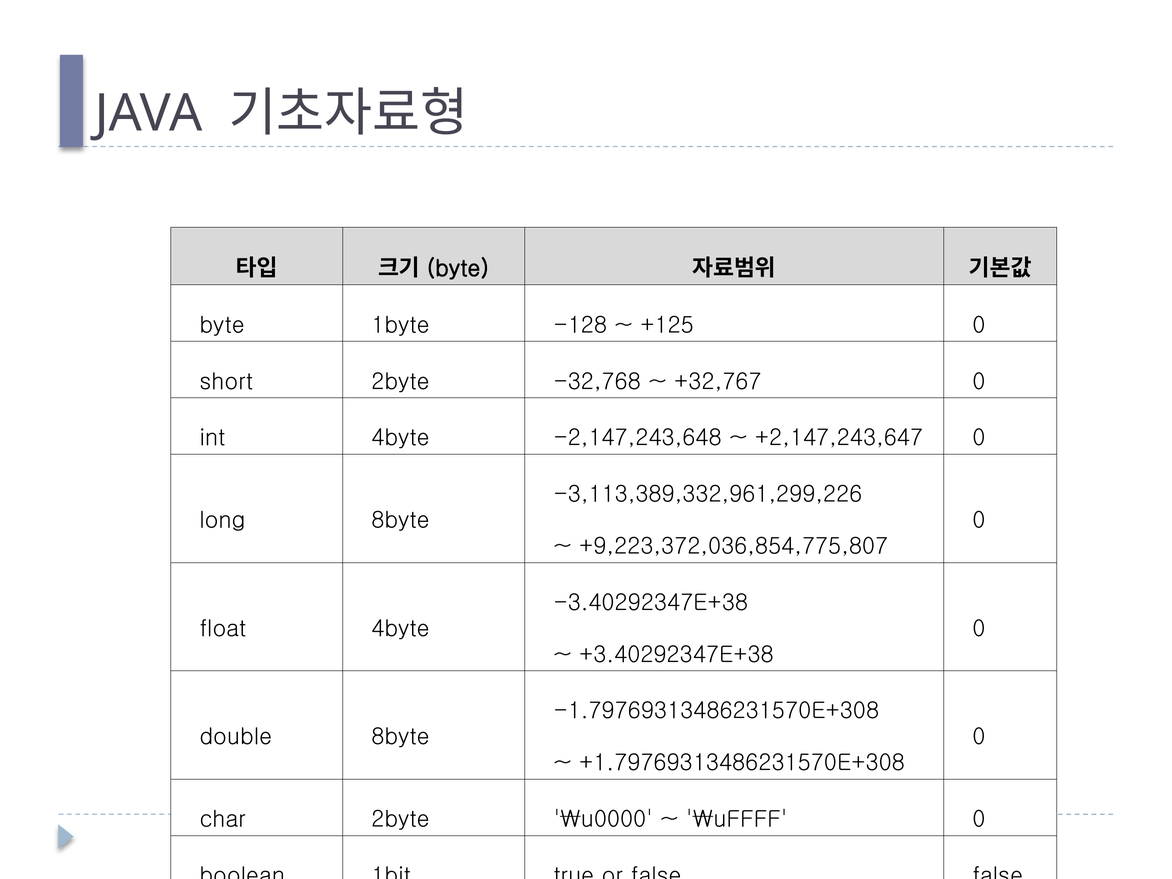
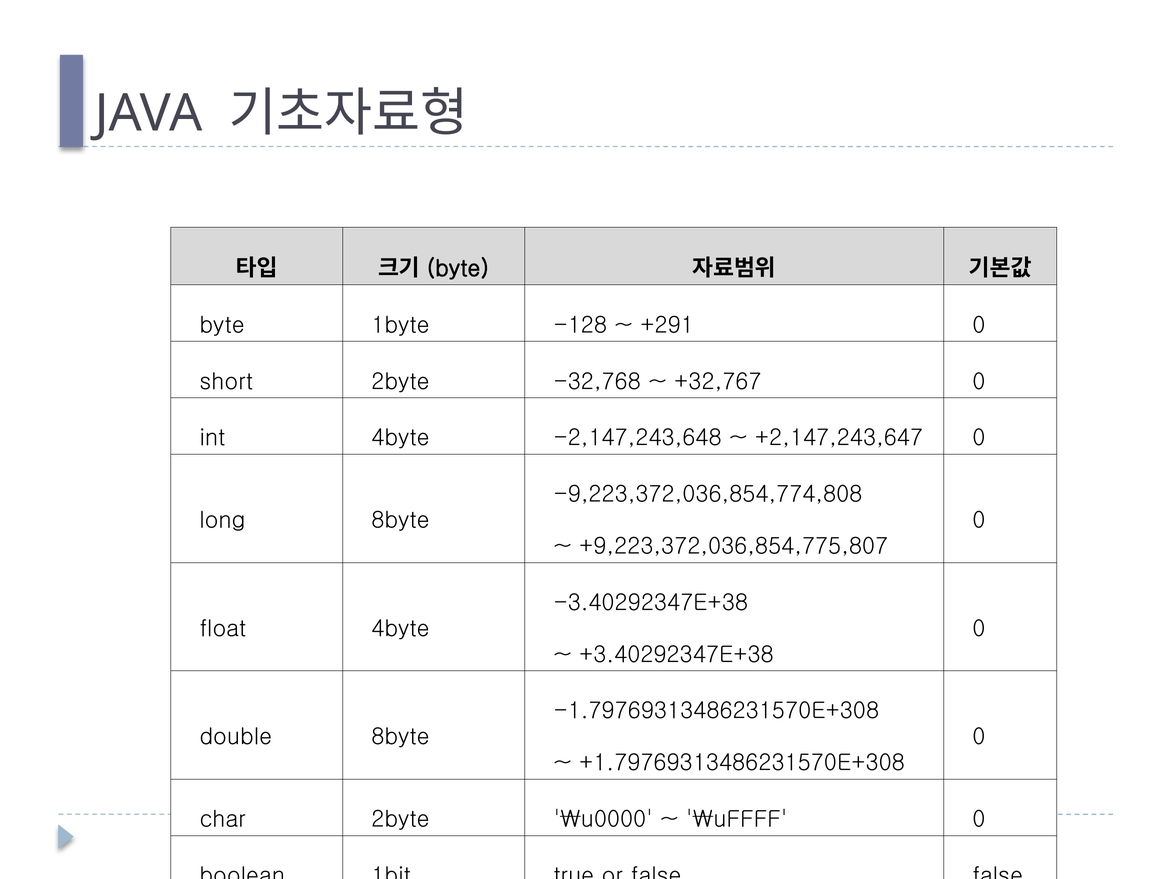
+125: +125 -> +291
-3,113,389,332,961,299,226: -3,113,389,332,961,299,226 -> -9,223,372,036,854,774,808
